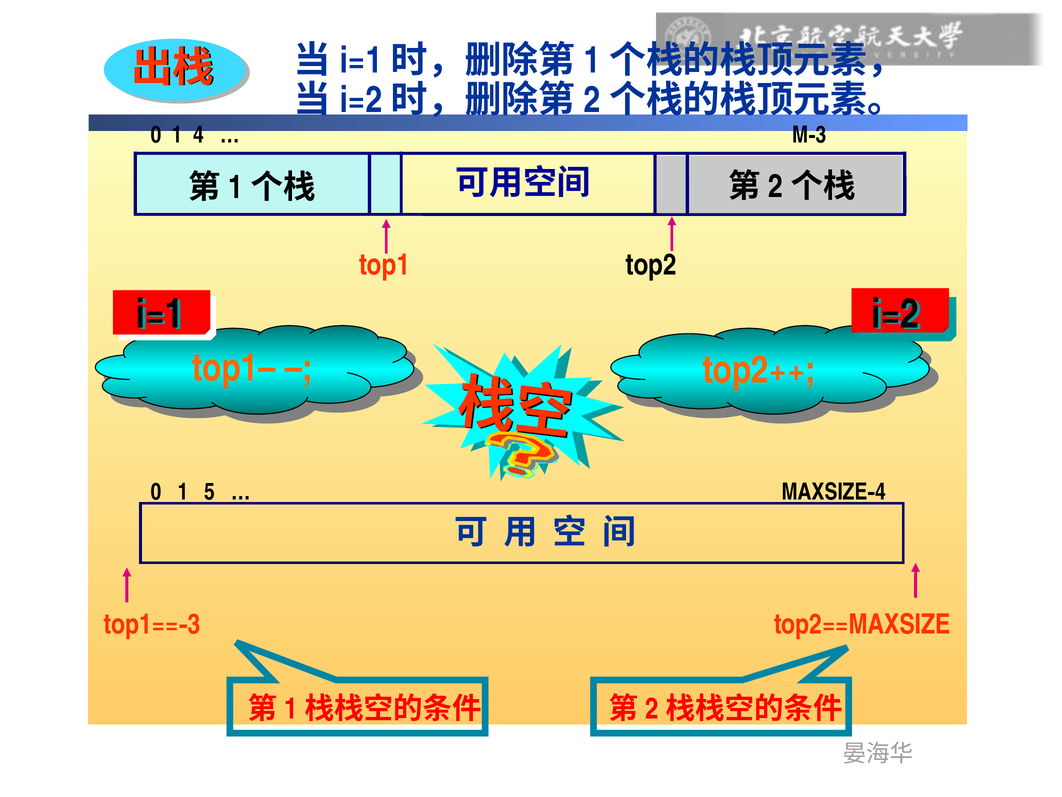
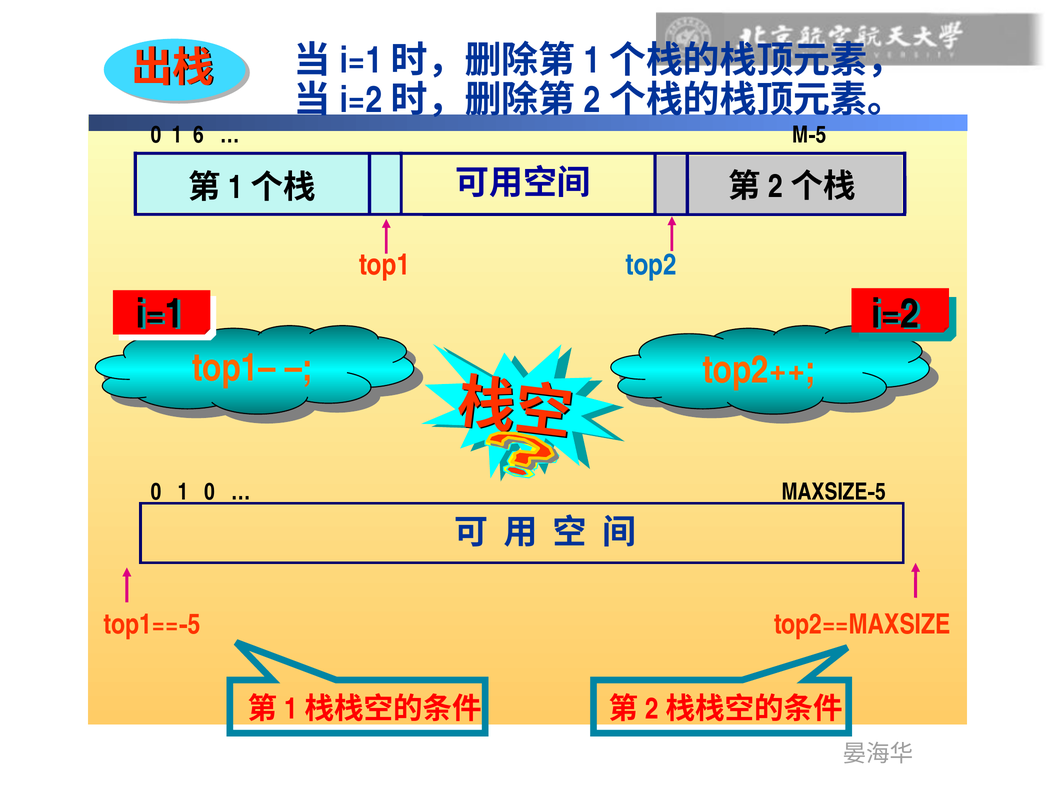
1 4: 4 -> 6
3 at (821, 135): 3 -> 5
top2 colour: black -> blue
1 5: 5 -> 0
4 at (880, 492): 4 -> 5
3 at (194, 624): 3 -> 5
